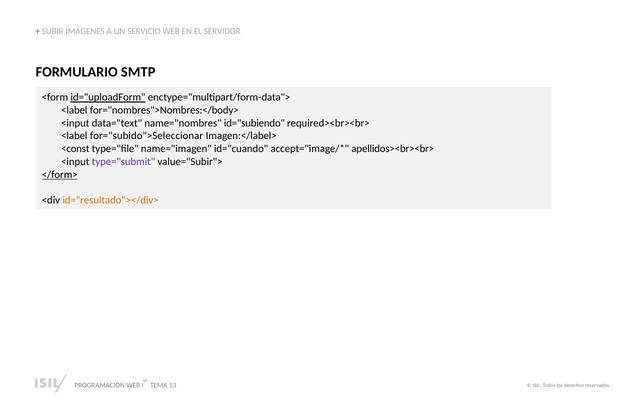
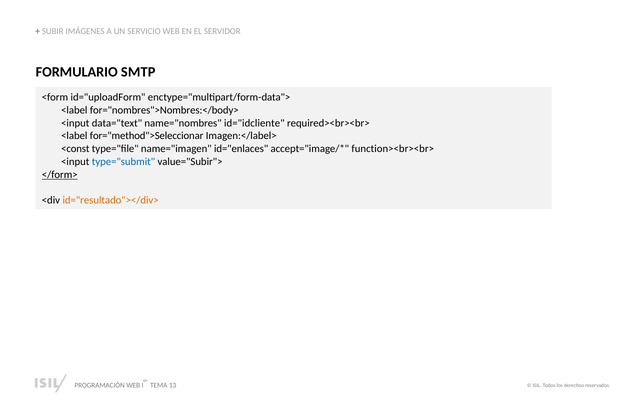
id="uploadForm underline: present -> none
id="subiendo: id="subiendo -> id="idcliente
for="subido">Seleccionar: for="subido">Seleccionar -> for="method">Seleccionar
id="cuando: id="cuando -> id="enlaces
apellidos><br><br>: apellidos><br><br> -> function><br><br>
type="submit colour: purple -> blue
